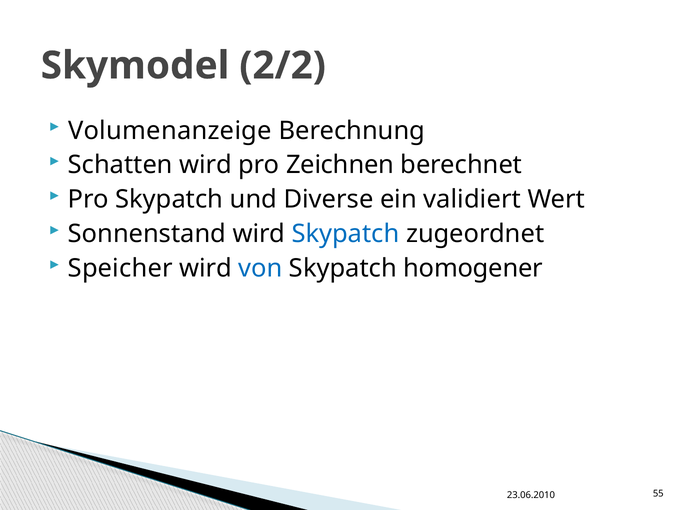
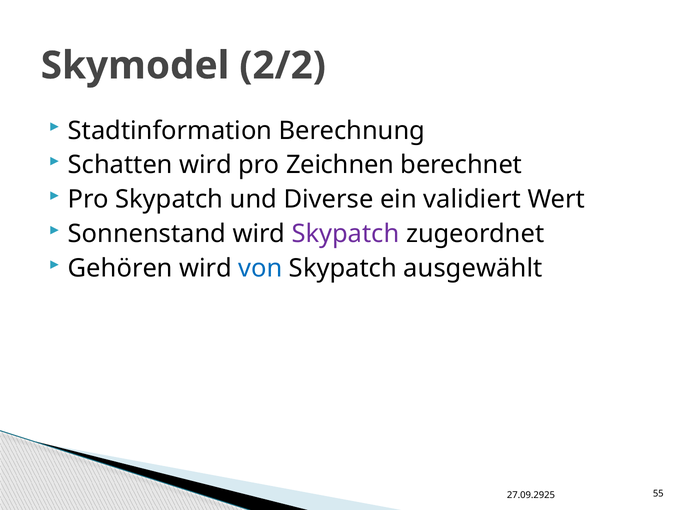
Volumenanzeige: Volumenanzeige -> Stadtinformation
Skypatch at (346, 234) colour: blue -> purple
Speicher: Speicher -> Gehören
homogener: homogener -> ausgewählt
23.06.2010: 23.06.2010 -> 27.09.2925
